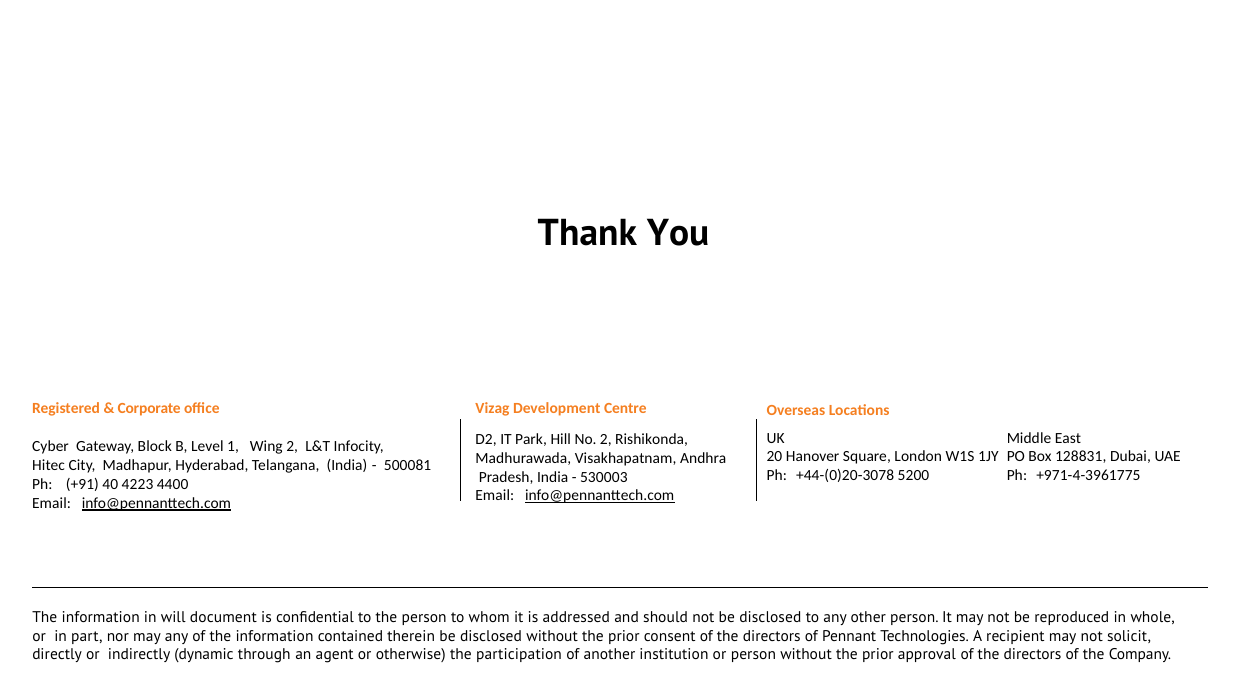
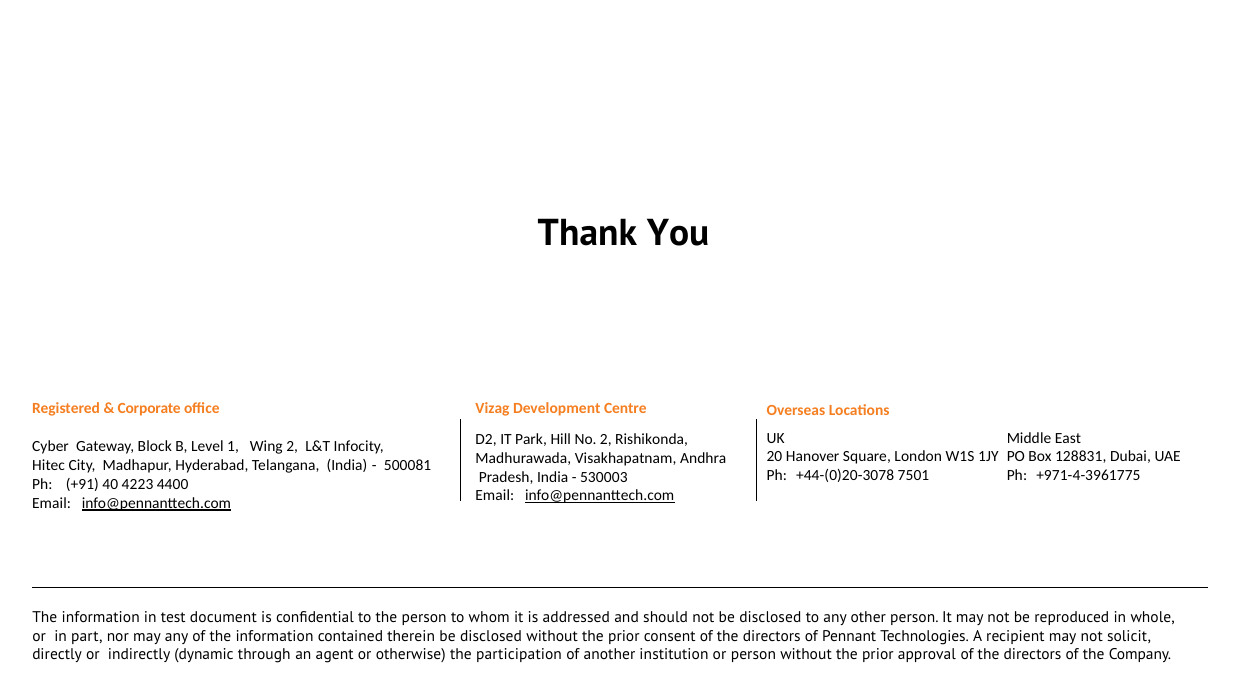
5200: 5200 -> 7501
will: will -> test
